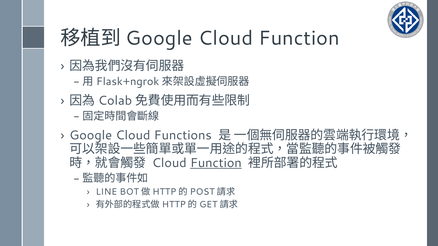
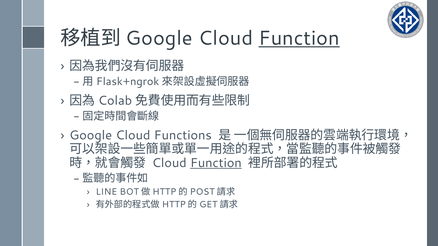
Function at (299, 38) underline: none -> present
